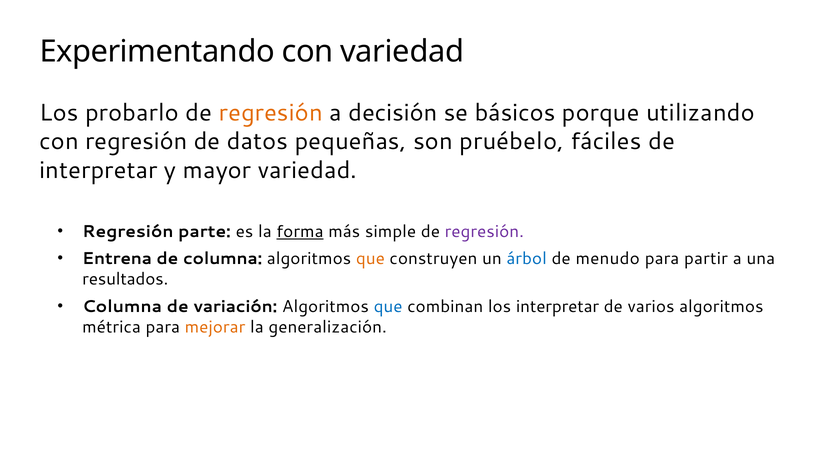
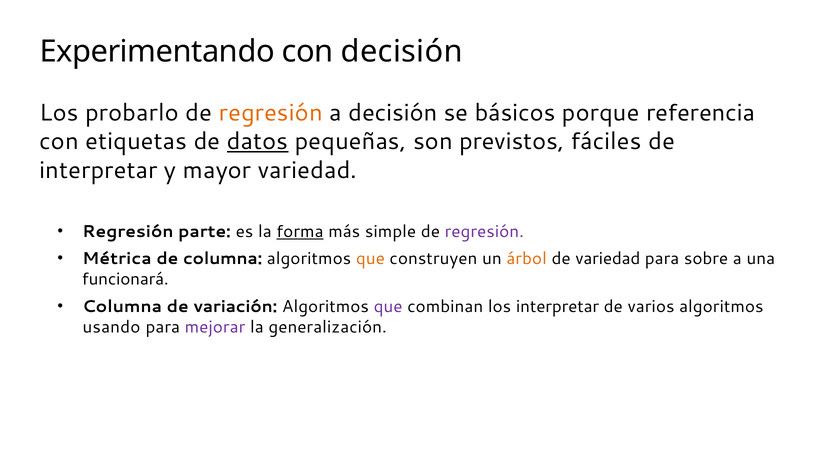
con variedad: variedad -> decisión
utilizando: utilizando -> referencia
con regresión: regresión -> etiquetas
datos underline: none -> present
pruébelo: pruébelo -> previstos
Entrena: Entrena -> Métrica
árbol colour: blue -> orange
de menudo: menudo -> variedad
partir: partir -> sobre
resultados: resultados -> funcionará
que at (388, 307) colour: blue -> purple
métrica: métrica -> usando
mejorar colour: orange -> purple
